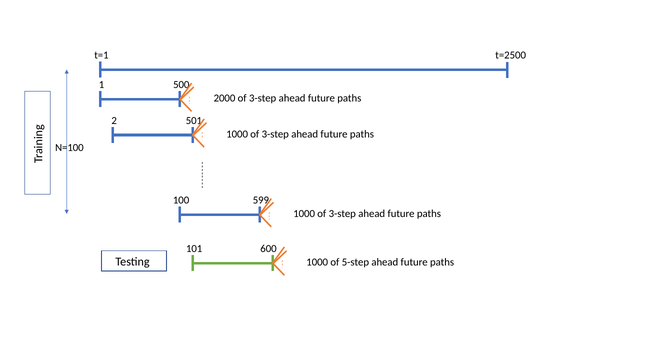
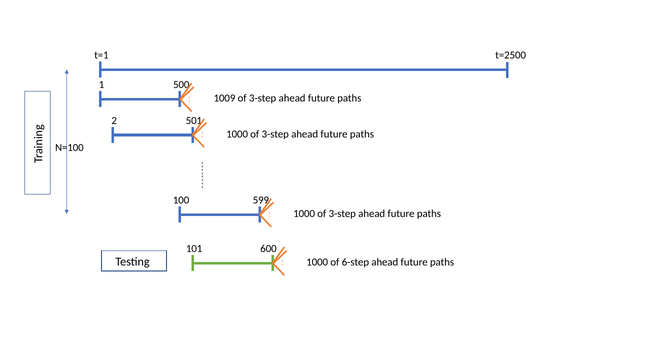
2000: 2000 -> 1009
5-step: 5-step -> 6-step
